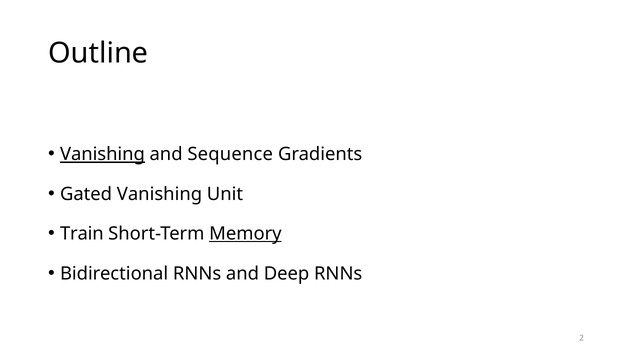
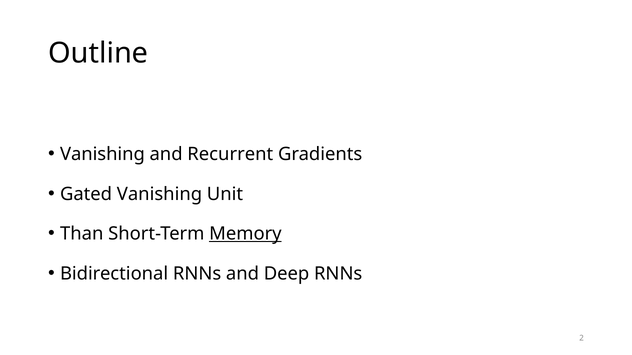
Vanishing at (102, 155) underline: present -> none
Sequence: Sequence -> Recurrent
Train: Train -> Than
